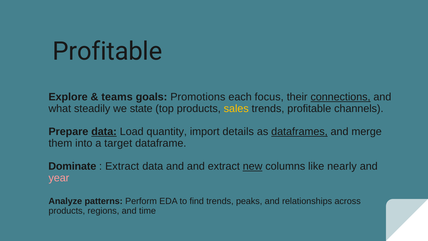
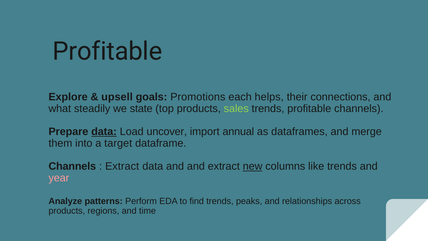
teams: teams -> upsell
focus: focus -> helps
connections underline: present -> none
sales colour: yellow -> light green
quantity: quantity -> uncover
details: details -> annual
dataframes underline: present -> none
Dominate at (72, 166): Dominate -> Channels
like nearly: nearly -> trends
